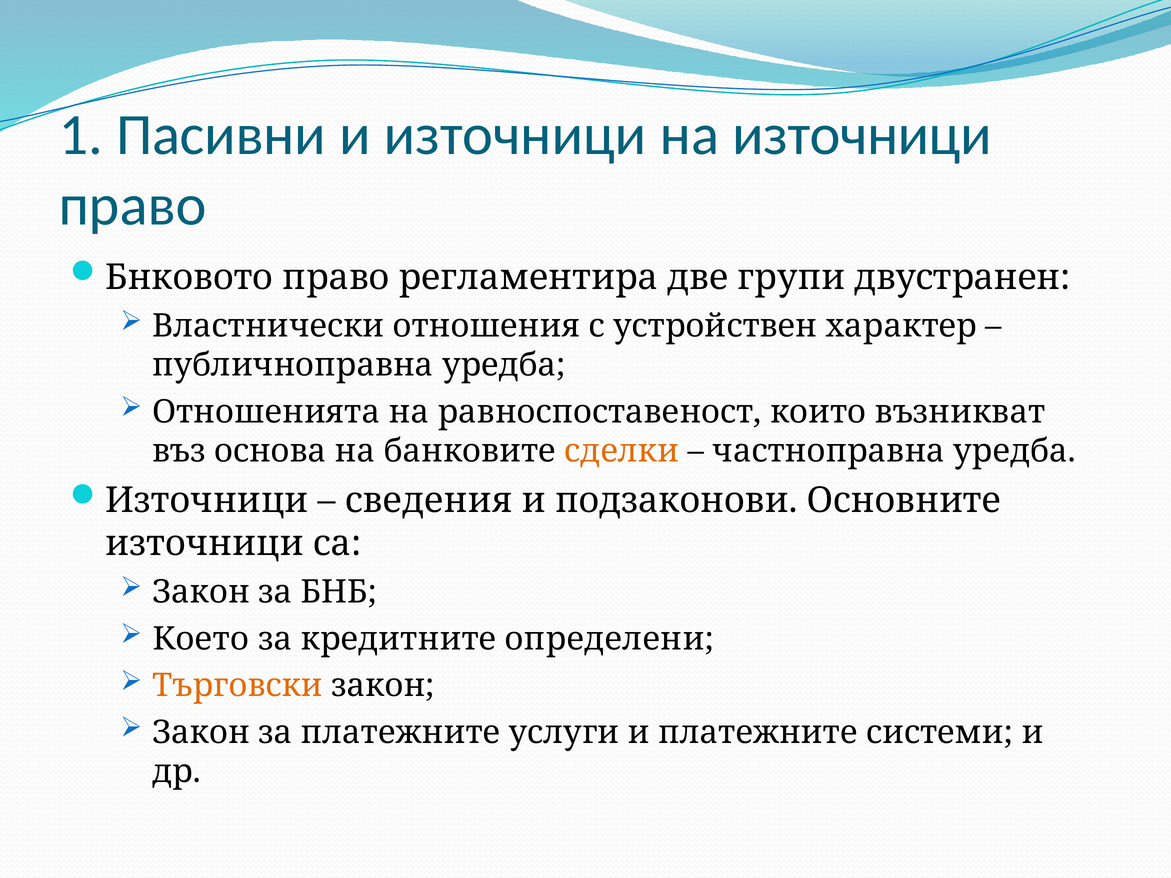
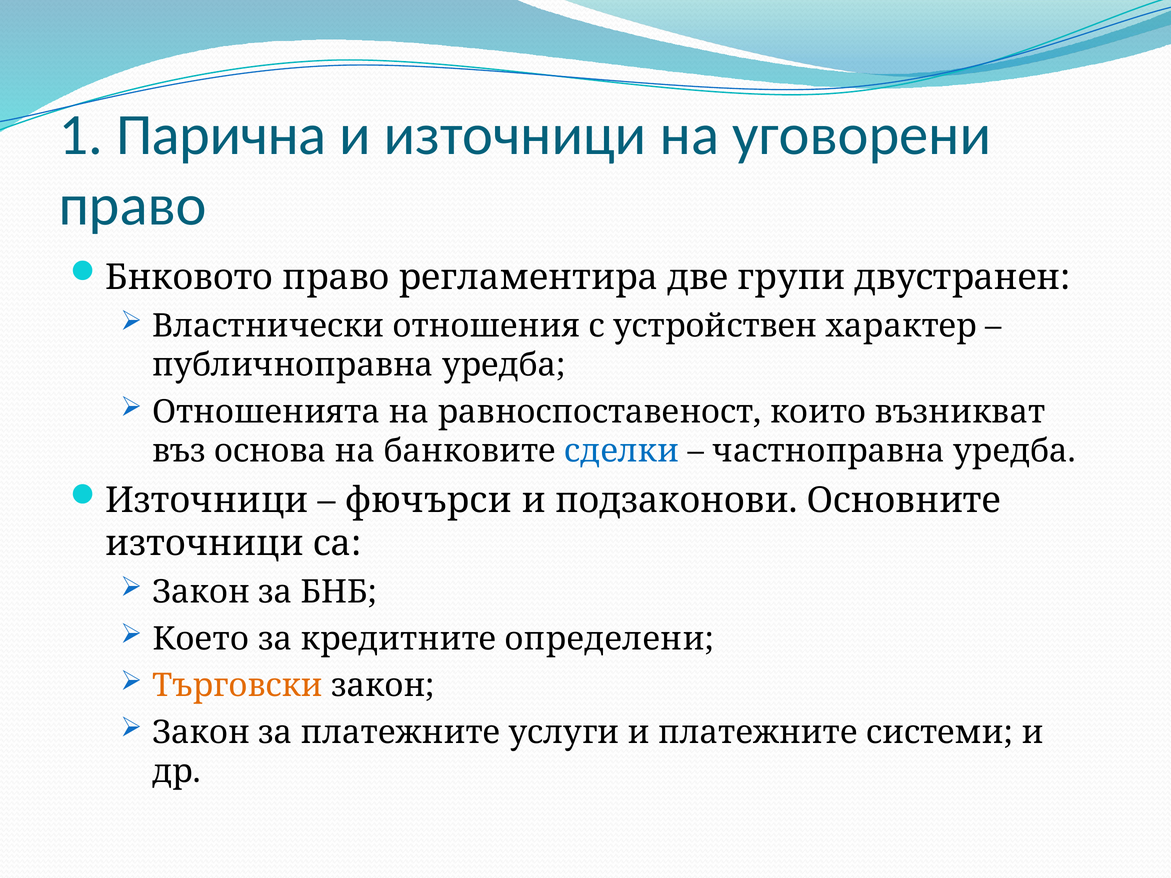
Пасивни: Пасивни -> Парична
на източници: източници -> уговорени
сделки colour: orange -> blue
сведения: сведения -> фючърси
